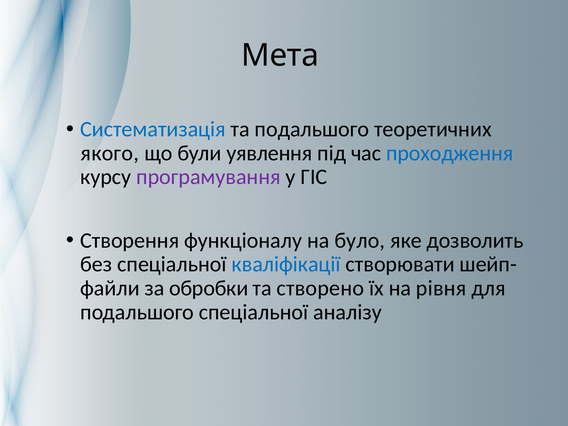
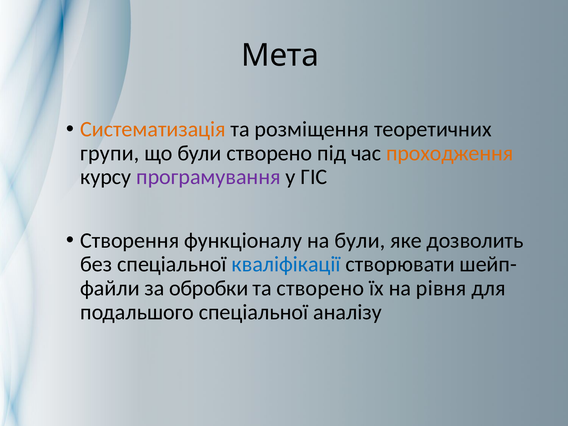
Систематизація colour: blue -> orange
та подальшого: подальшого -> розміщення
якого: якого -> групи
були уявлення: уявлення -> створено
проходження colour: blue -> orange
на було: було -> були
